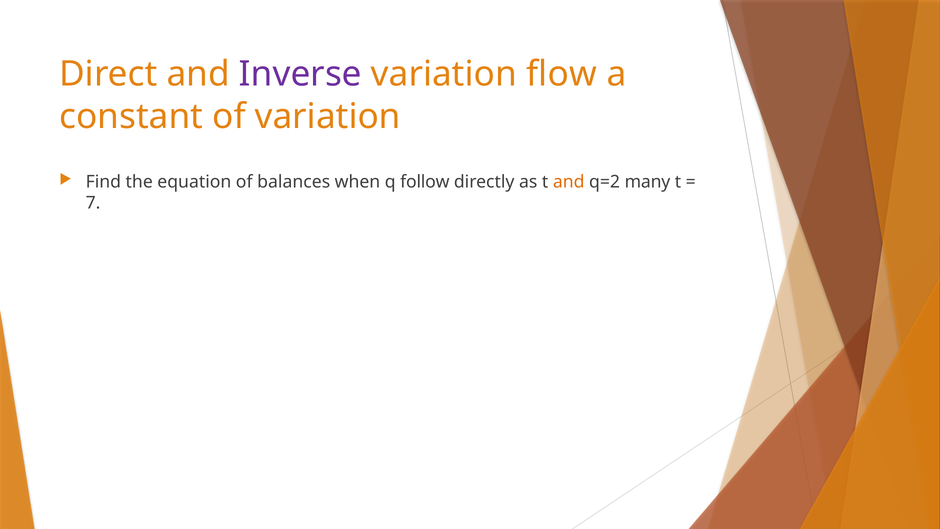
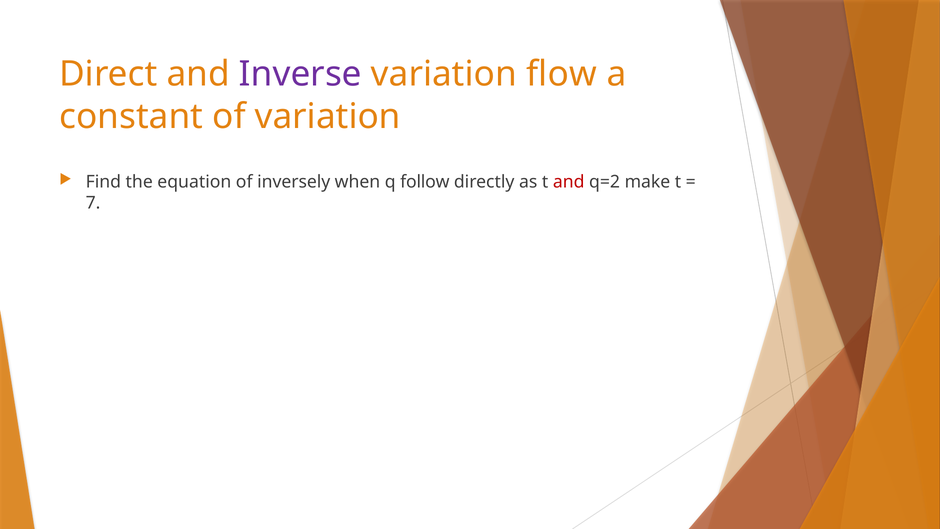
balances: balances -> inversely
and at (569, 182) colour: orange -> red
many: many -> make
